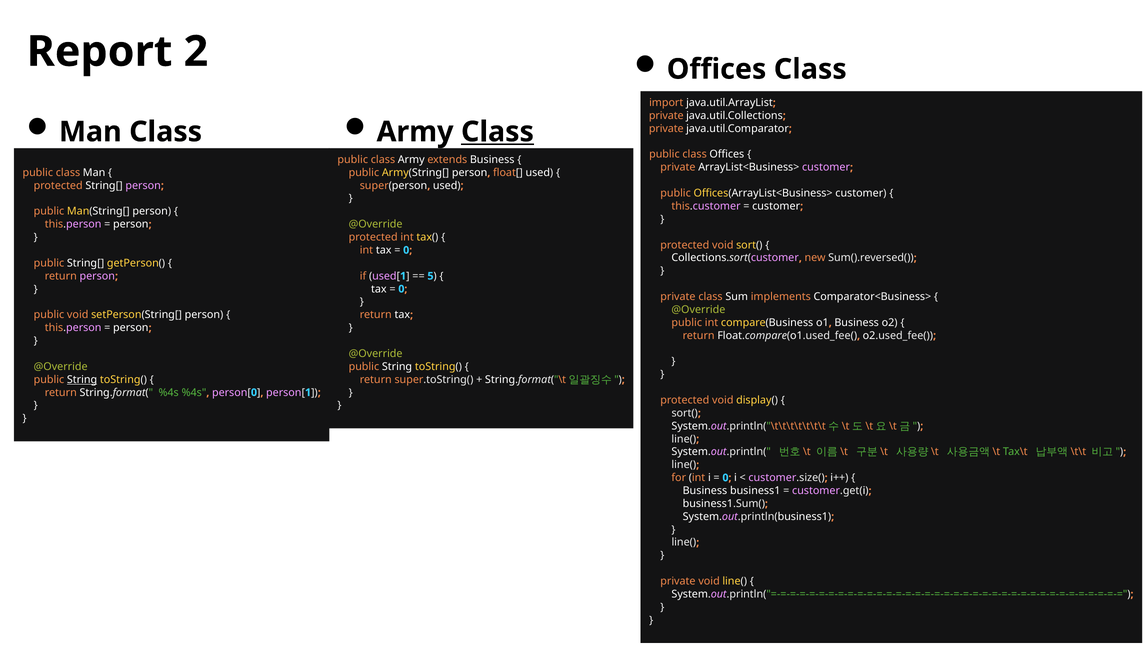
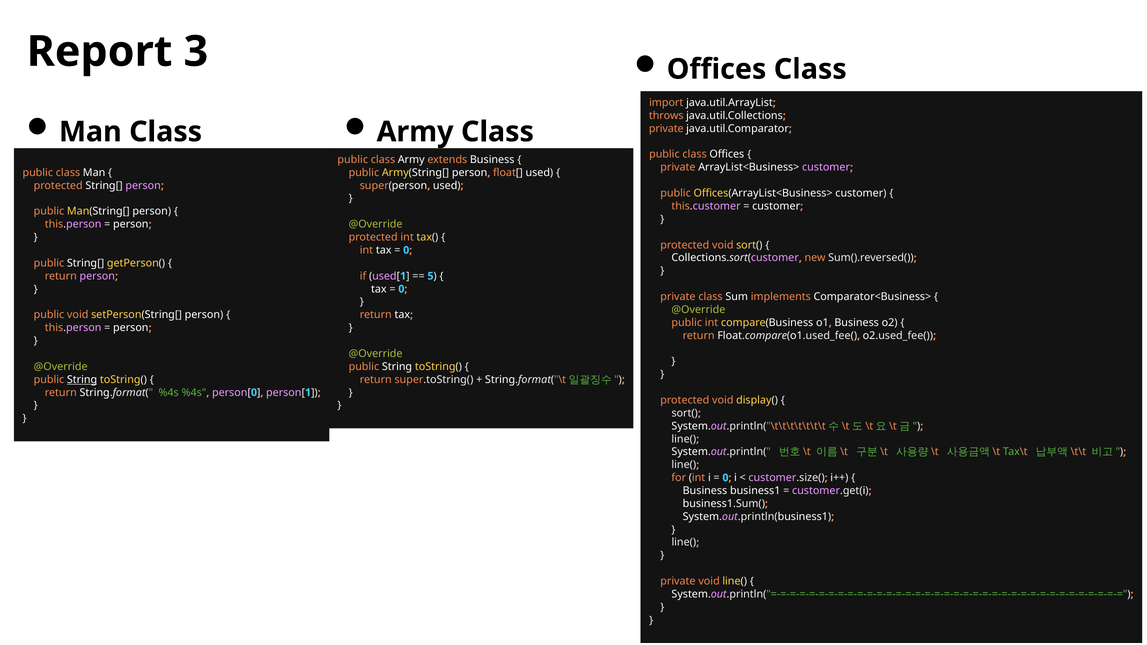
2: 2 -> 3
private at (666, 116): private -> throws
Class at (497, 132) underline: present -> none
